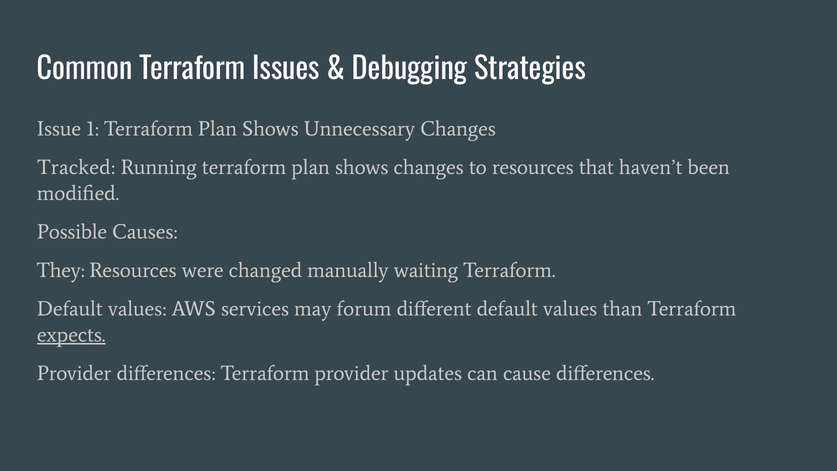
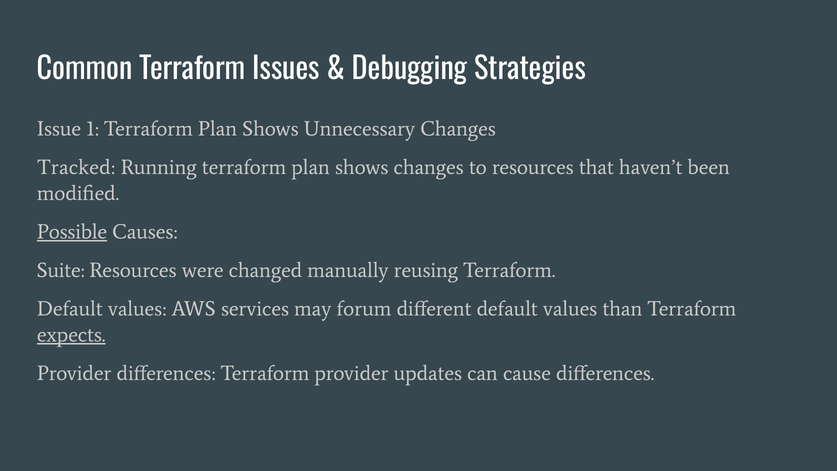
Possible underline: none -> present
They: They -> Suite
waiting: waiting -> reusing
